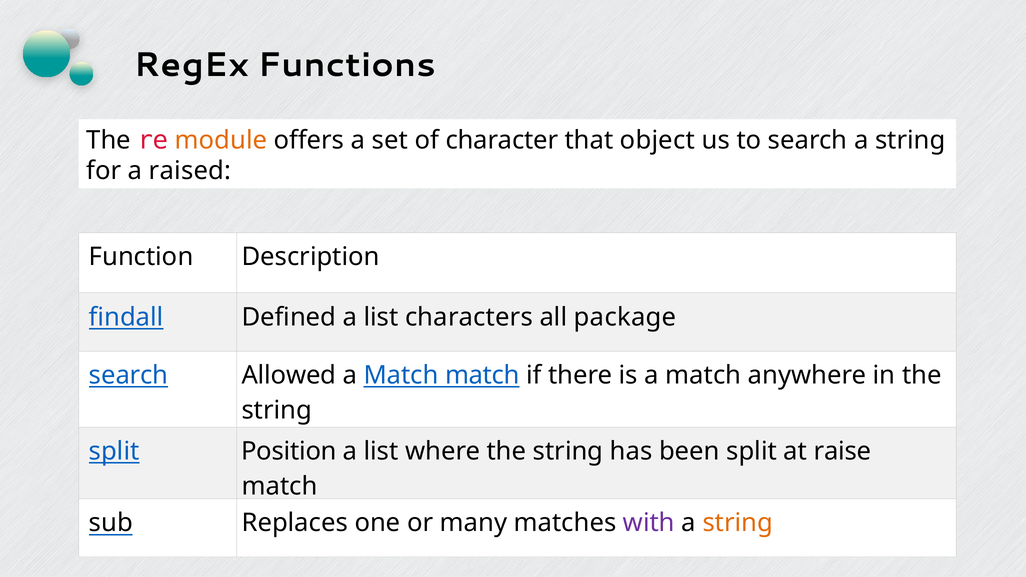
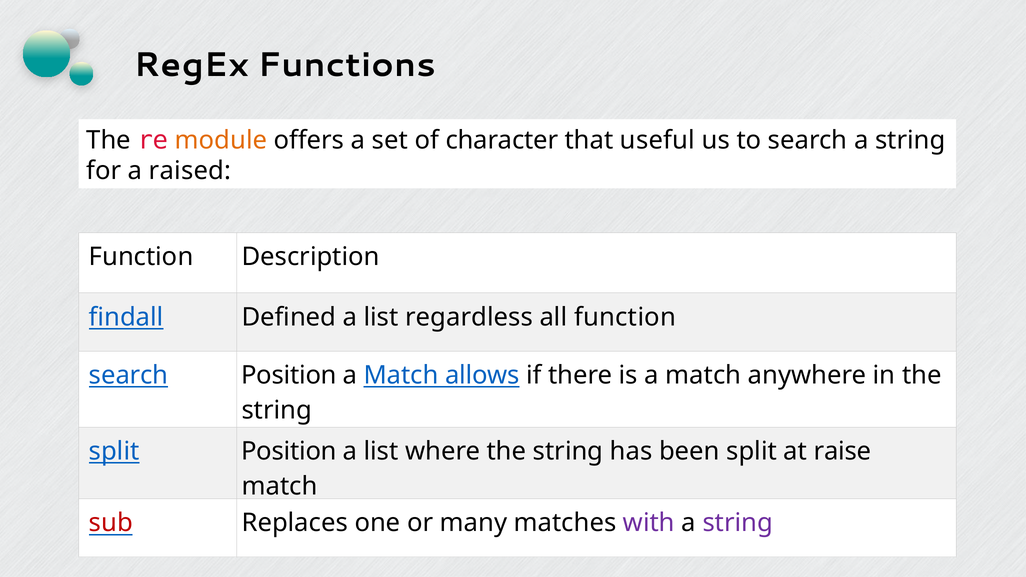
object: object -> useful
characters: characters -> regardless
all package: package -> function
search Allowed: Allowed -> Position
Match match: match -> allows
sub colour: black -> red
string at (738, 523) colour: orange -> purple
